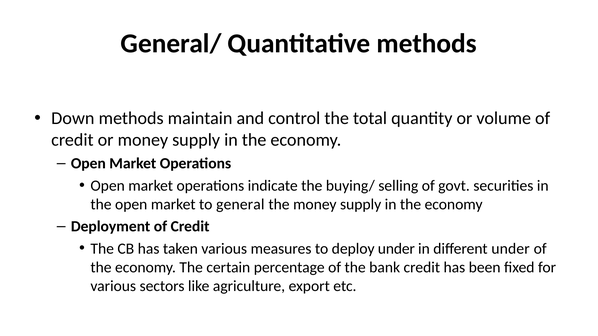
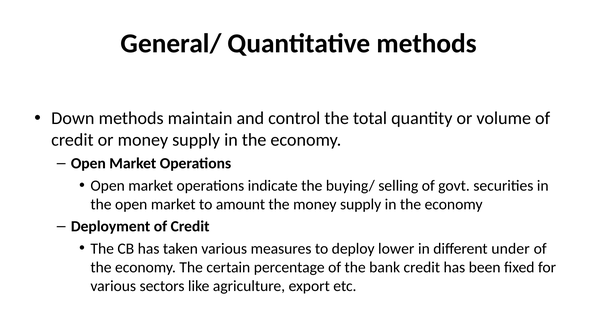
general: general -> amount
deploy under: under -> lower
